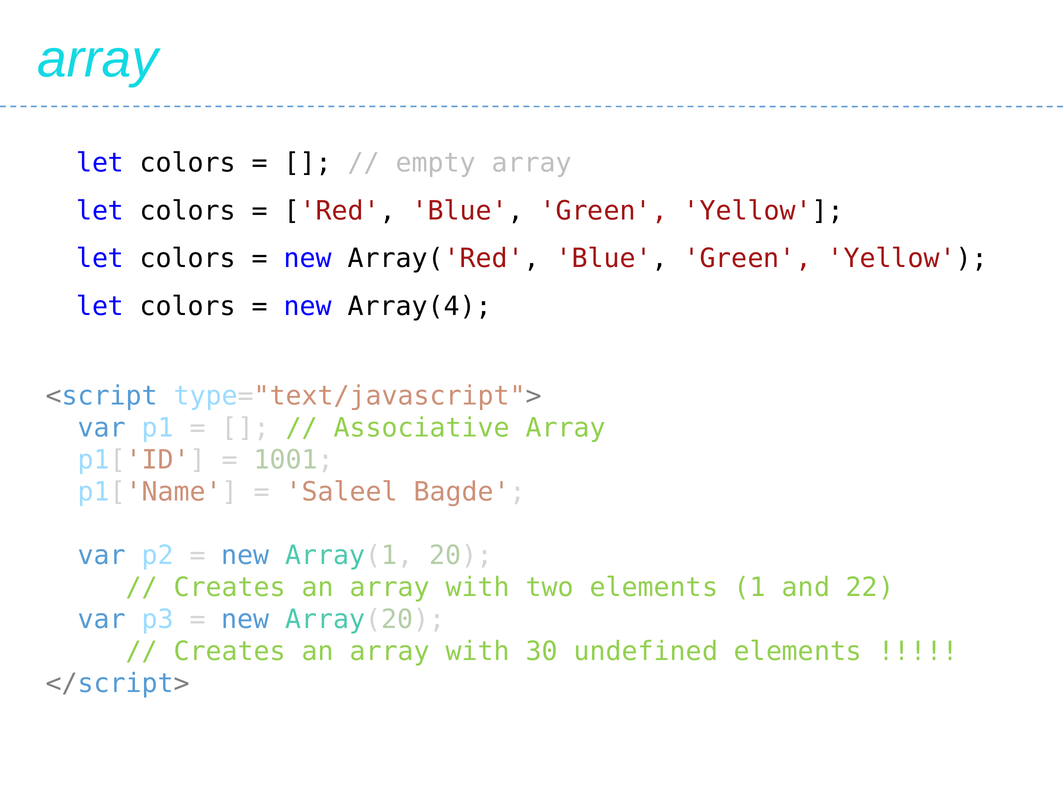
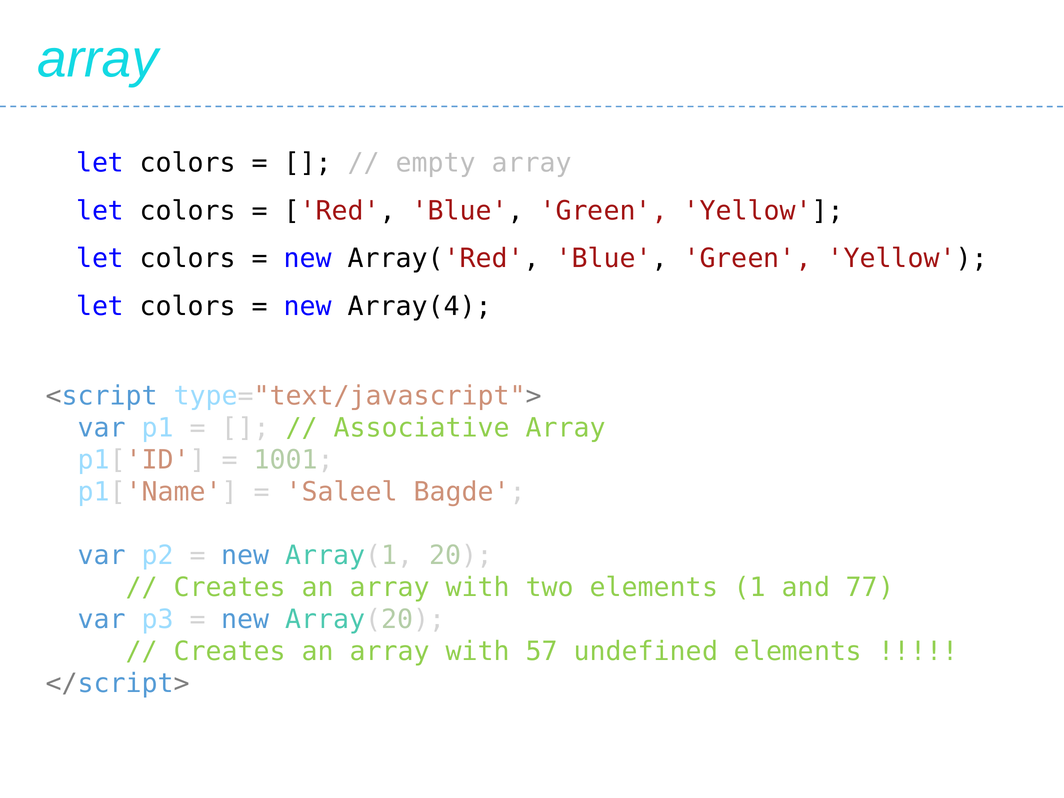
22: 22 -> 77
30: 30 -> 57
